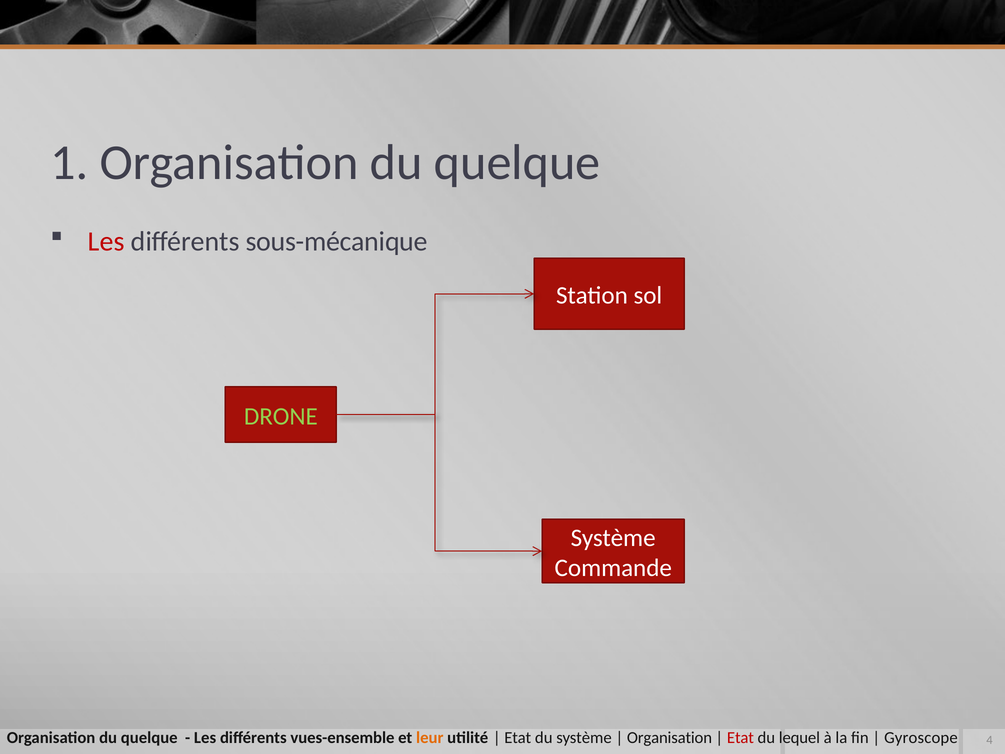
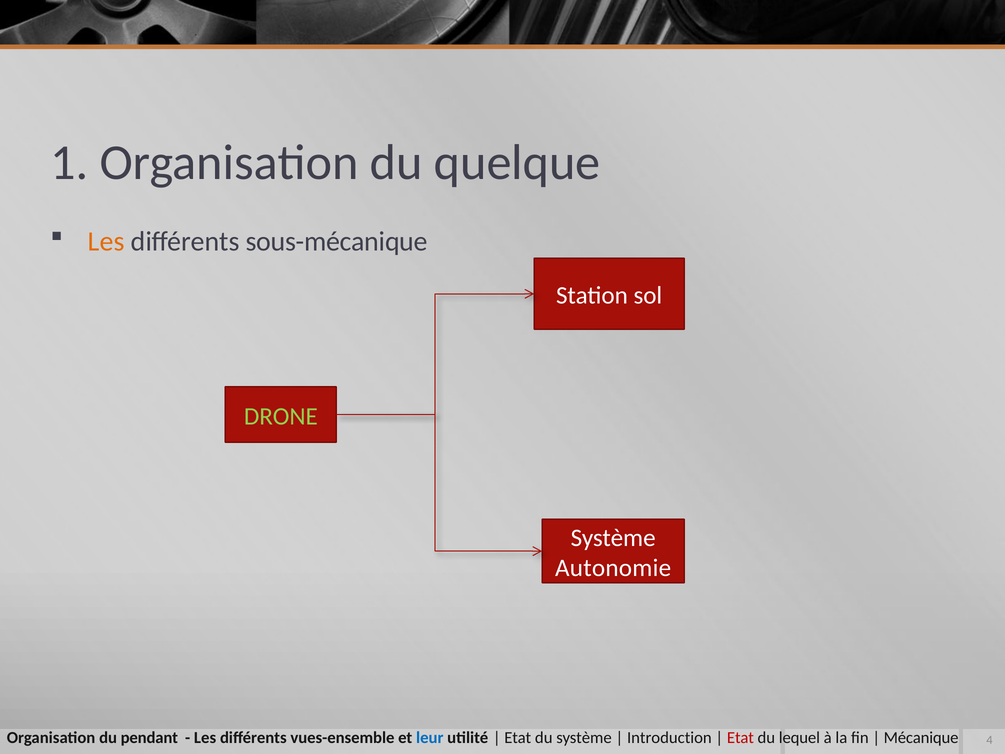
Les at (106, 241) colour: red -> orange
Commande: Commande -> Autonomie
quelque at (149, 737): quelque -> pendant
leur colour: orange -> blue
Organisation at (669, 737): Organisation -> Introduction
Gyroscope: Gyroscope -> Mécanique
